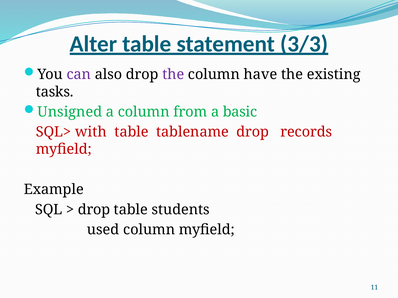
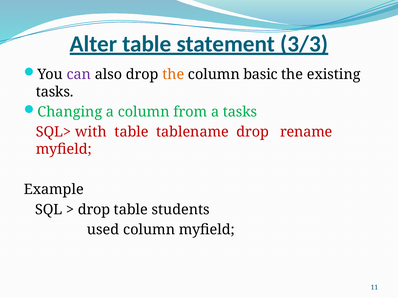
the at (173, 75) colour: purple -> orange
have: have -> basic
Unsigned: Unsigned -> Changing
a basic: basic -> tasks
records: records -> rename
